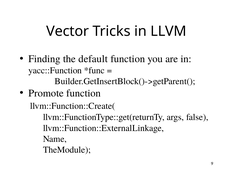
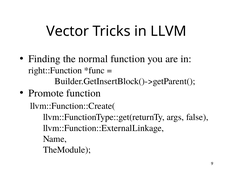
default: default -> normal
yacc::Function: yacc::Function -> right::Function
